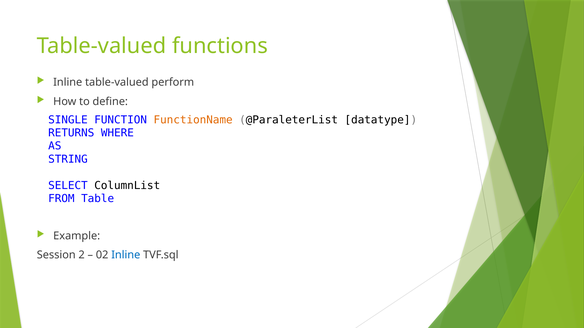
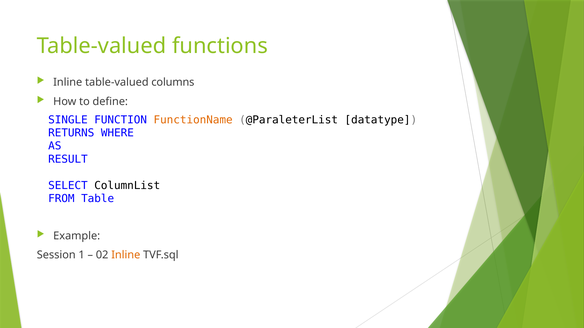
perform: perform -> columns
STRING: STRING -> RESULT
2: 2 -> 1
Inline at (126, 255) colour: blue -> orange
